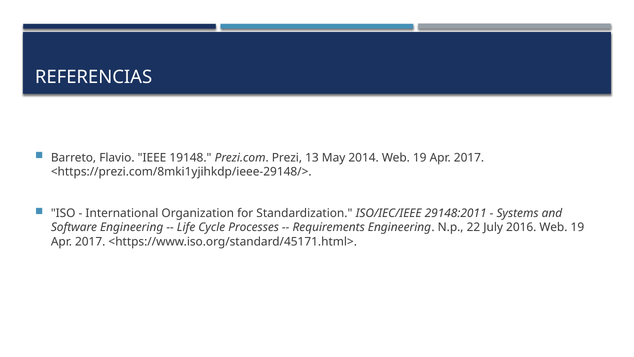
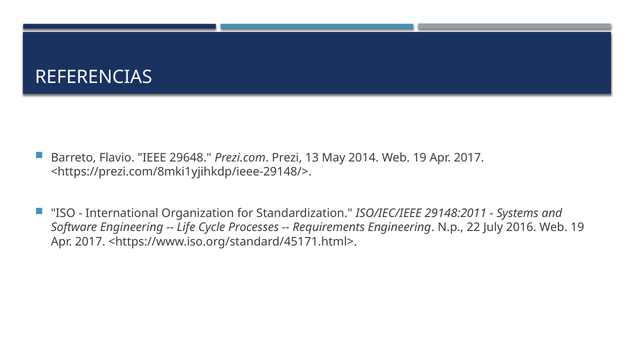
19148: 19148 -> 29648
